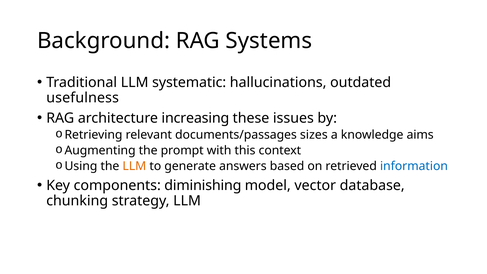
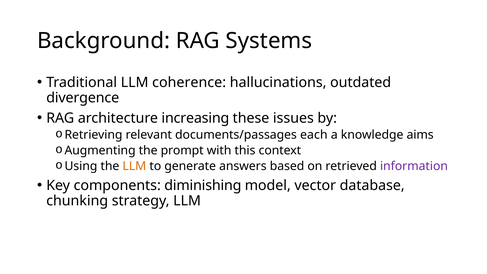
systematic: systematic -> coherence
usefulness: usefulness -> divergence
sizes: sizes -> each
information colour: blue -> purple
